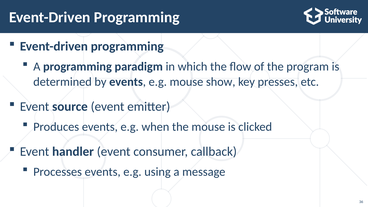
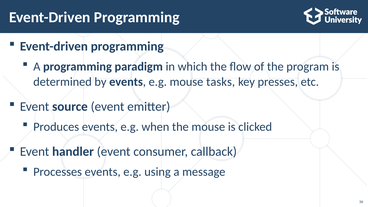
show: show -> tasks
